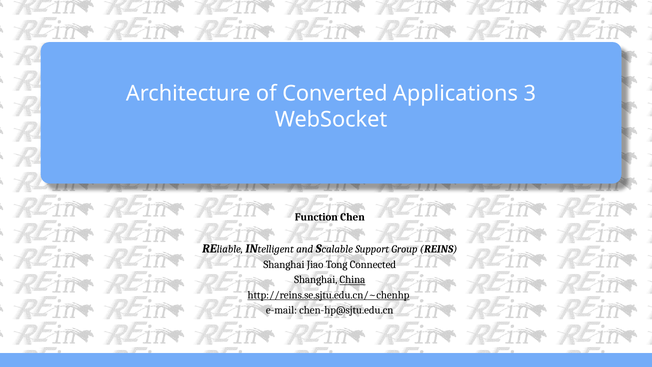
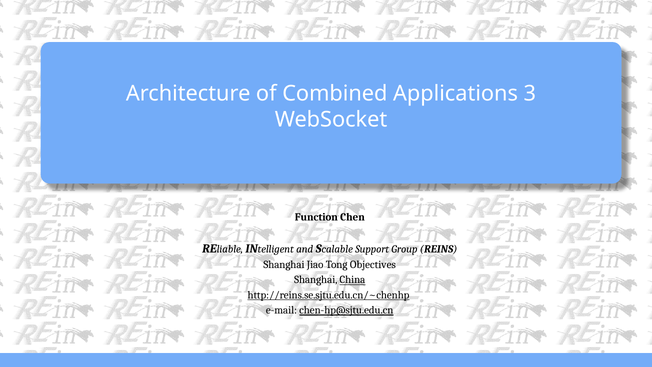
Converted: Converted -> Combined
Connected: Connected -> Objectives
chen-hp@sjtu.edu.cn underline: none -> present
